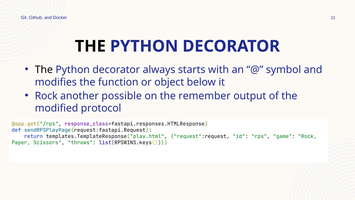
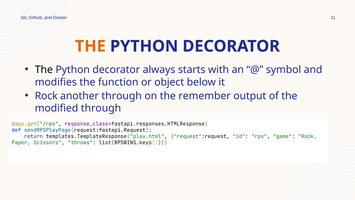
THE at (90, 46) colour: black -> orange
another possible: possible -> through
modified protocol: protocol -> through
